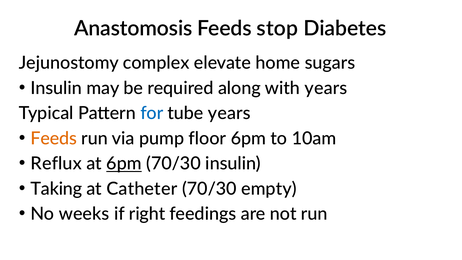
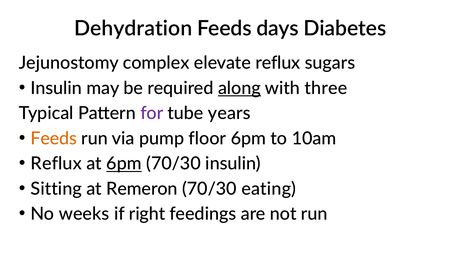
Anastomosis: Anastomosis -> Dehydration
stop: stop -> days
elevate home: home -> reflux
along underline: none -> present
with years: years -> three
for colour: blue -> purple
Taking: Taking -> Sitting
Catheter: Catheter -> Remeron
empty: empty -> eating
